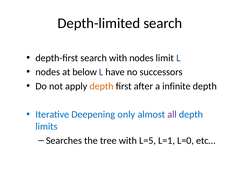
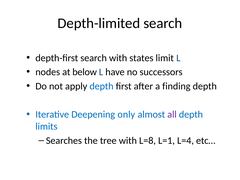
with nodes: nodes -> states
depth at (102, 86) colour: orange -> blue
infinite: infinite -> finding
L=5: L=5 -> L=8
L=0: L=0 -> L=4
